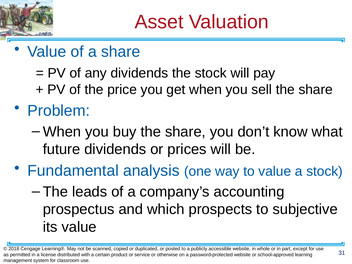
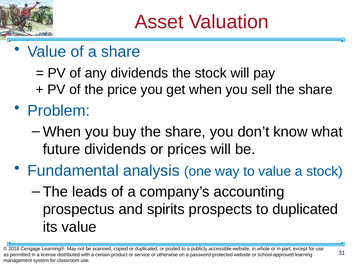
which: which -> spirits
to subjective: subjective -> duplicated
